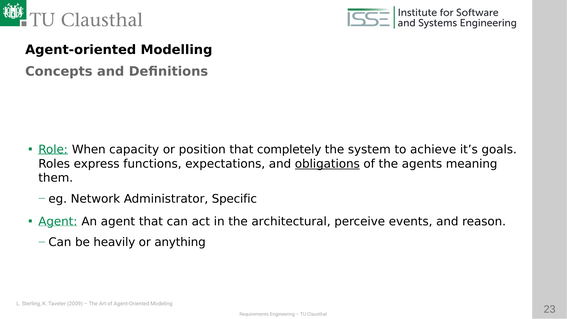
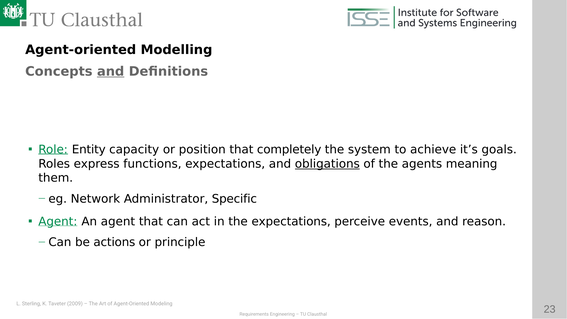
and at (111, 71) underline: none -> present
When: When -> Entity
the architectural: architectural -> expectations
heavily: heavily -> actions
anything: anything -> principle
